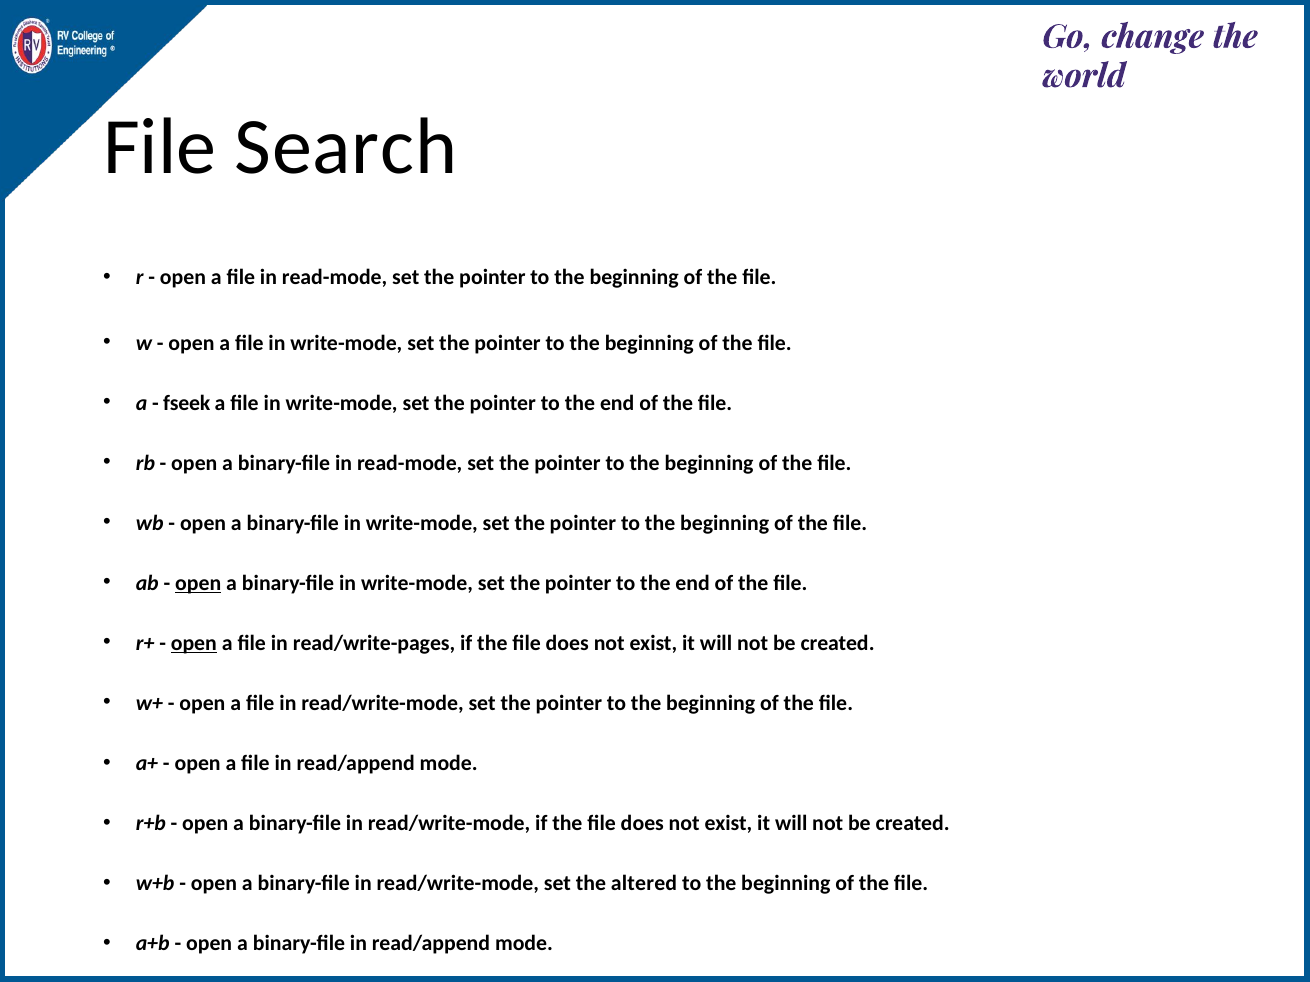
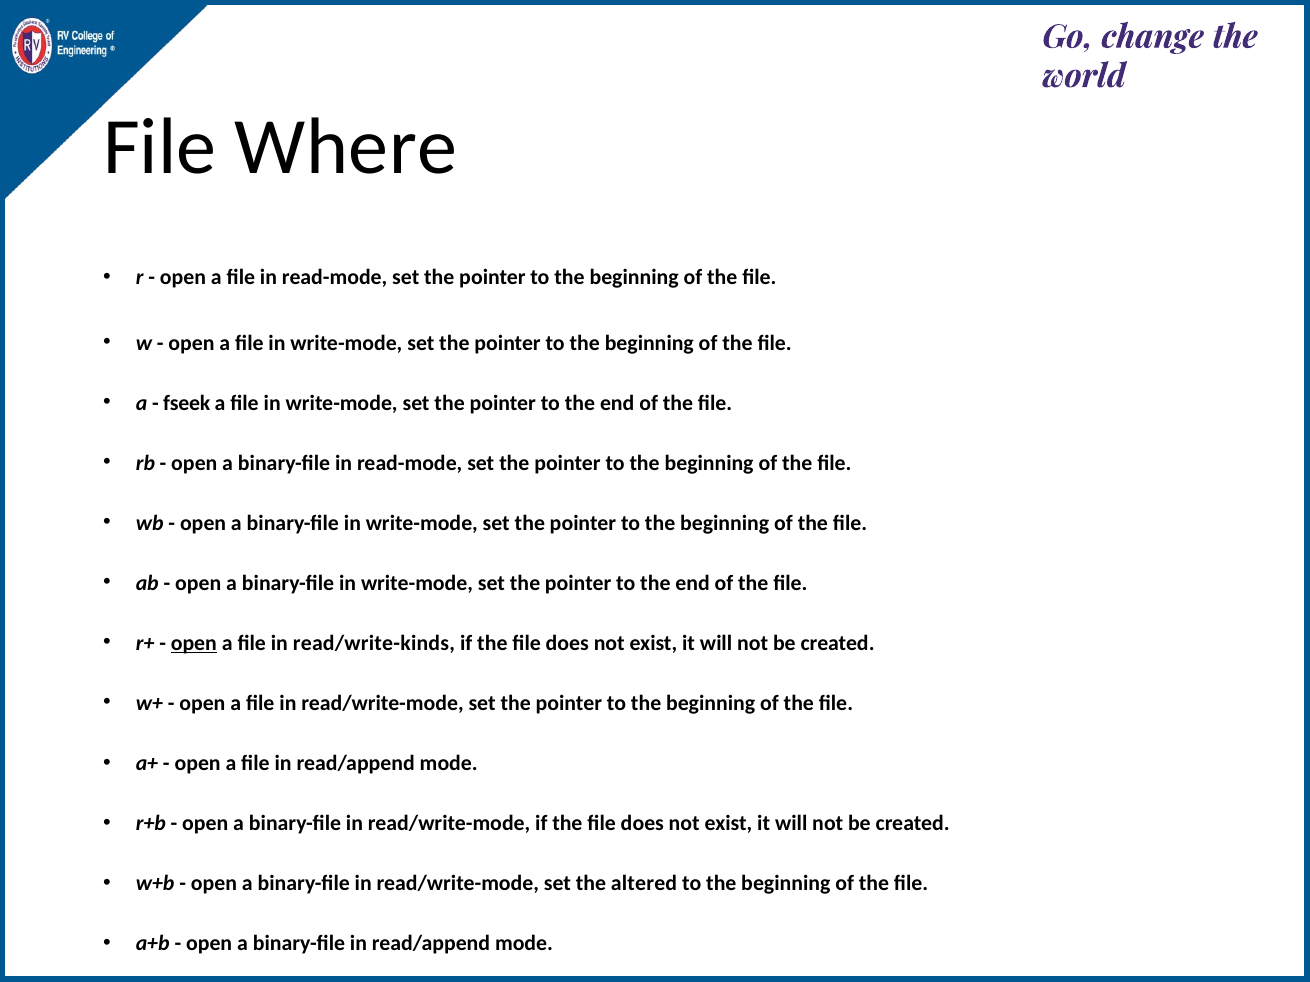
Search: Search -> Where
open at (198, 583) underline: present -> none
read/write-pages: read/write-pages -> read/write-kinds
